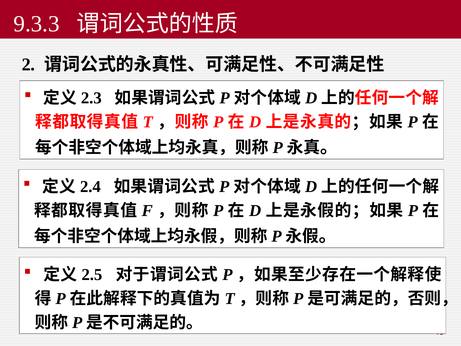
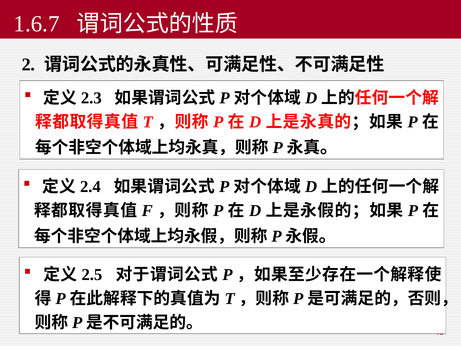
9.3.3: 9.3.3 -> 1.6.7
